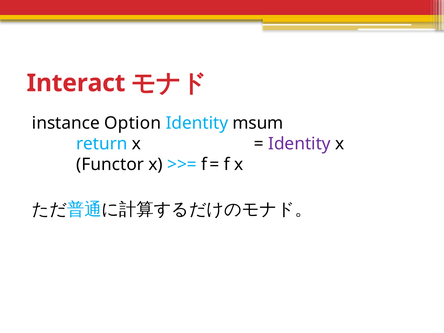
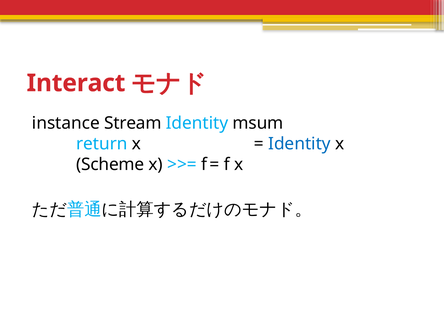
Option: Option -> Stream
Identity at (299, 144) colour: purple -> blue
Functor: Functor -> Scheme
